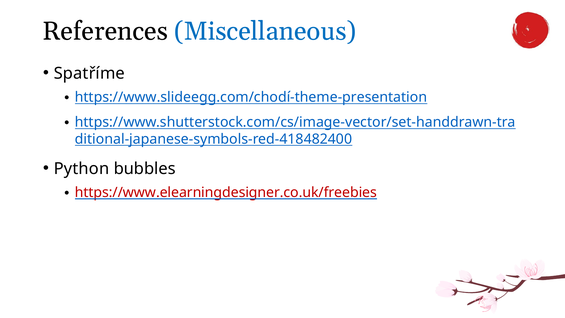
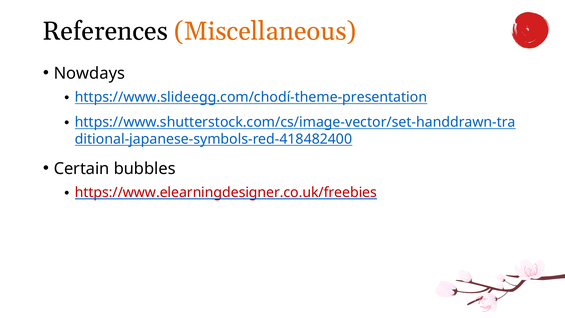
Miscellaneous colour: blue -> orange
Spatříme: Spatříme -> Nowdays
Python: Python -> Certain
